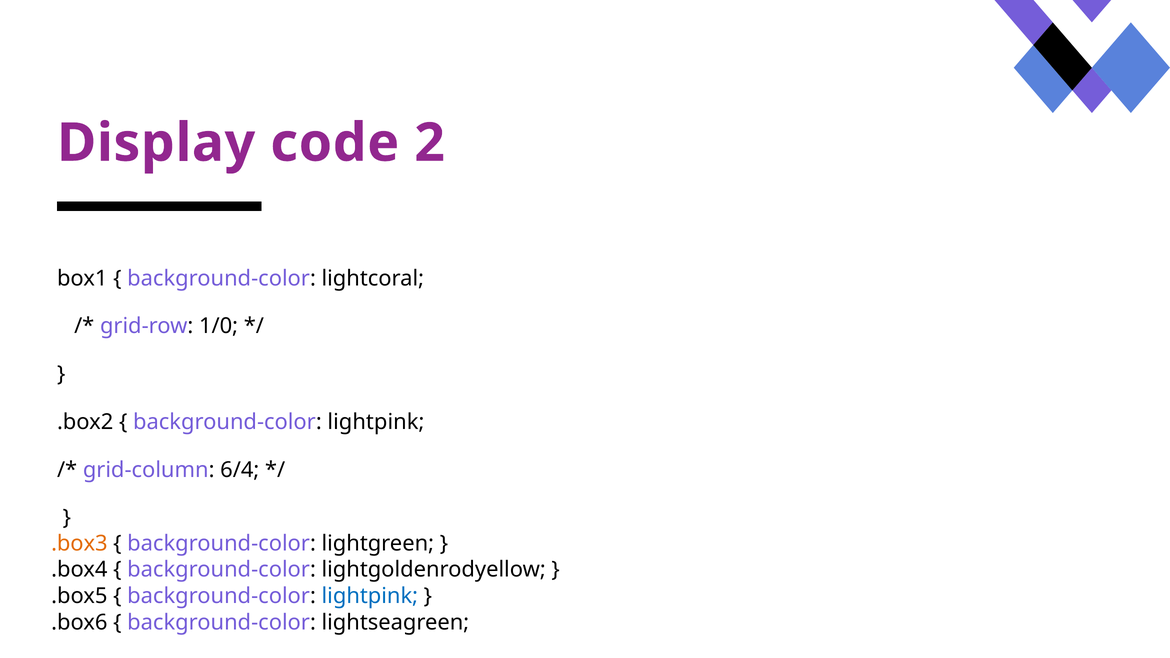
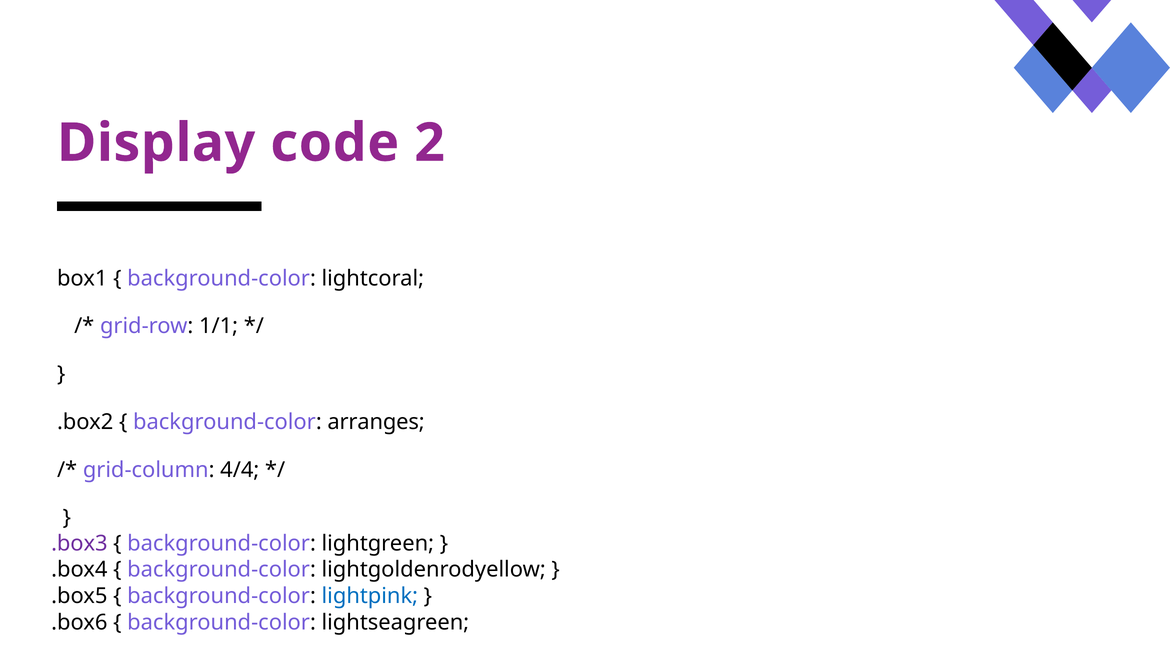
1/0: 1/0 -> 1/1
lightpink at (376, 422): lightpink -> arranges
6/4: 6/4 -> 4/4
.box3 colour: orange -> purple
